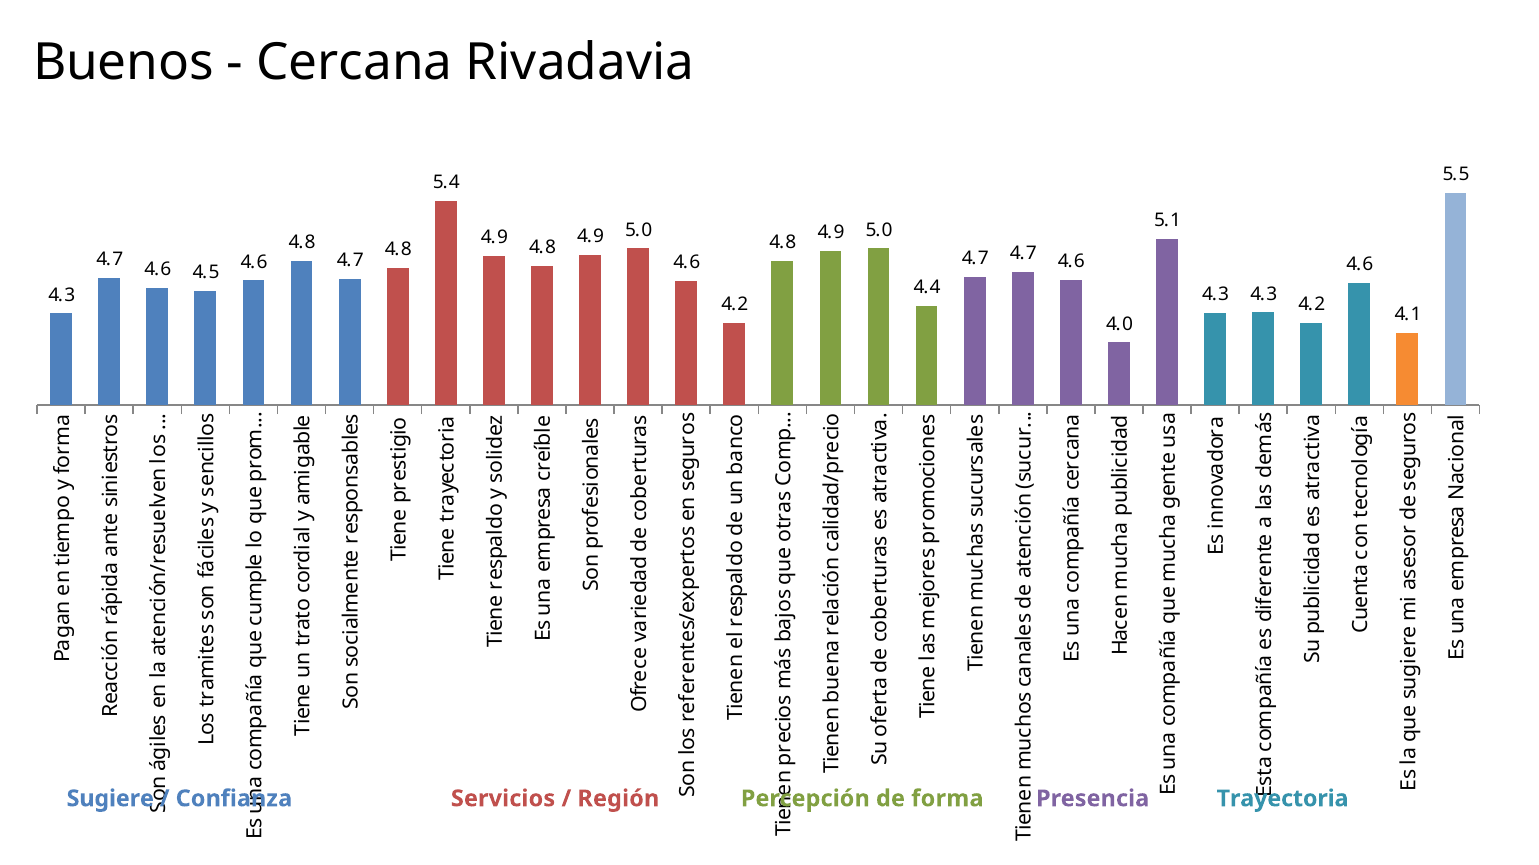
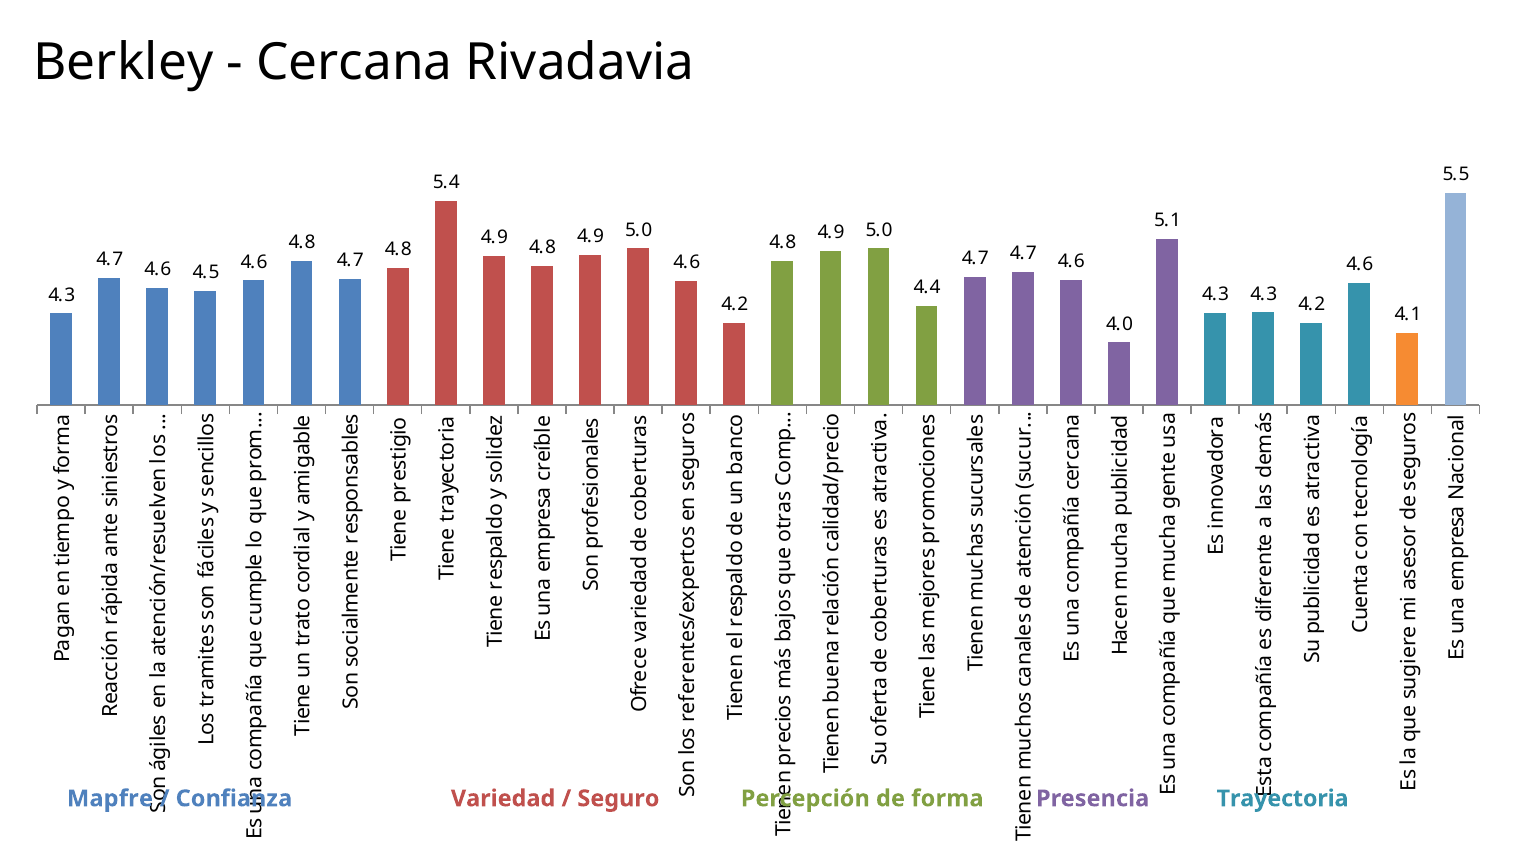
Buenos: Buenos -> Berkley
Sugiere: Sugiere -> Mapfre
Servicios: Servicios -> Variedad
Región: Región -> Seguro
